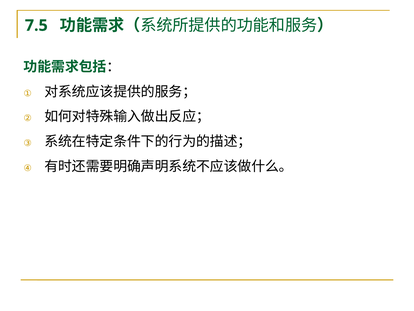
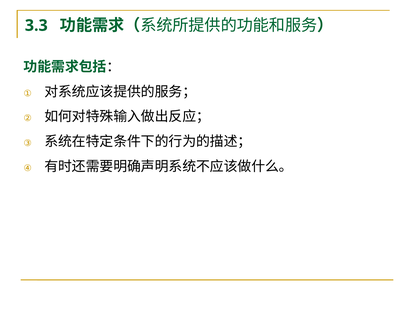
7.5: 7.5 -> 3.3
